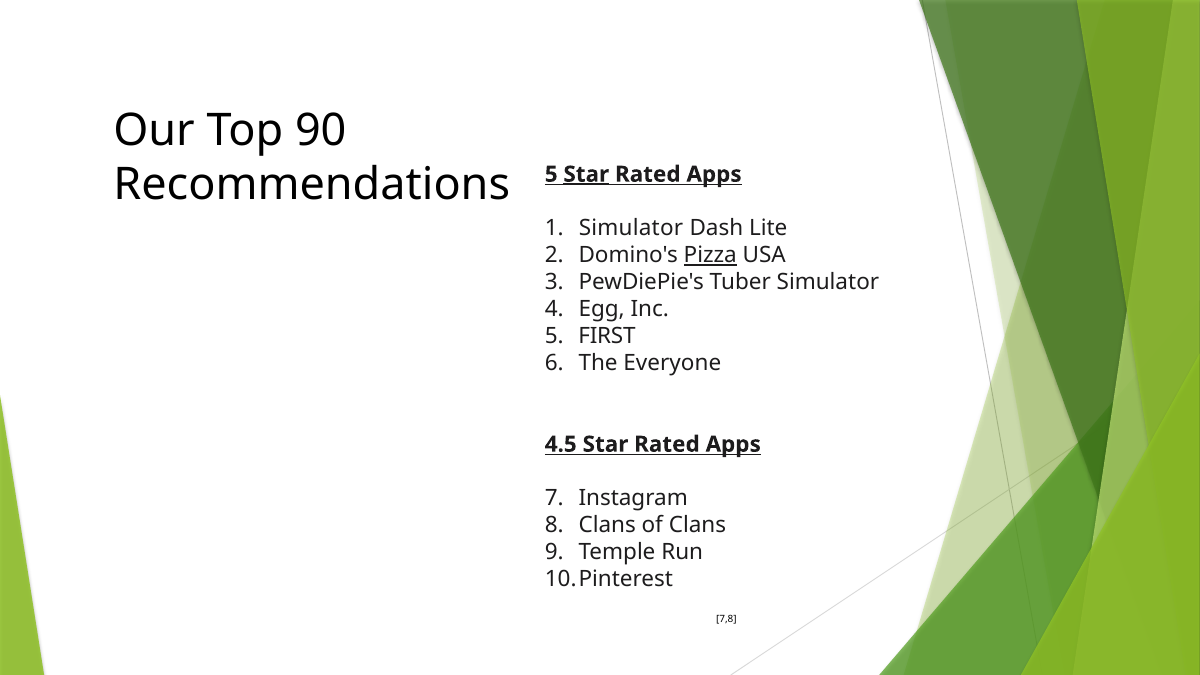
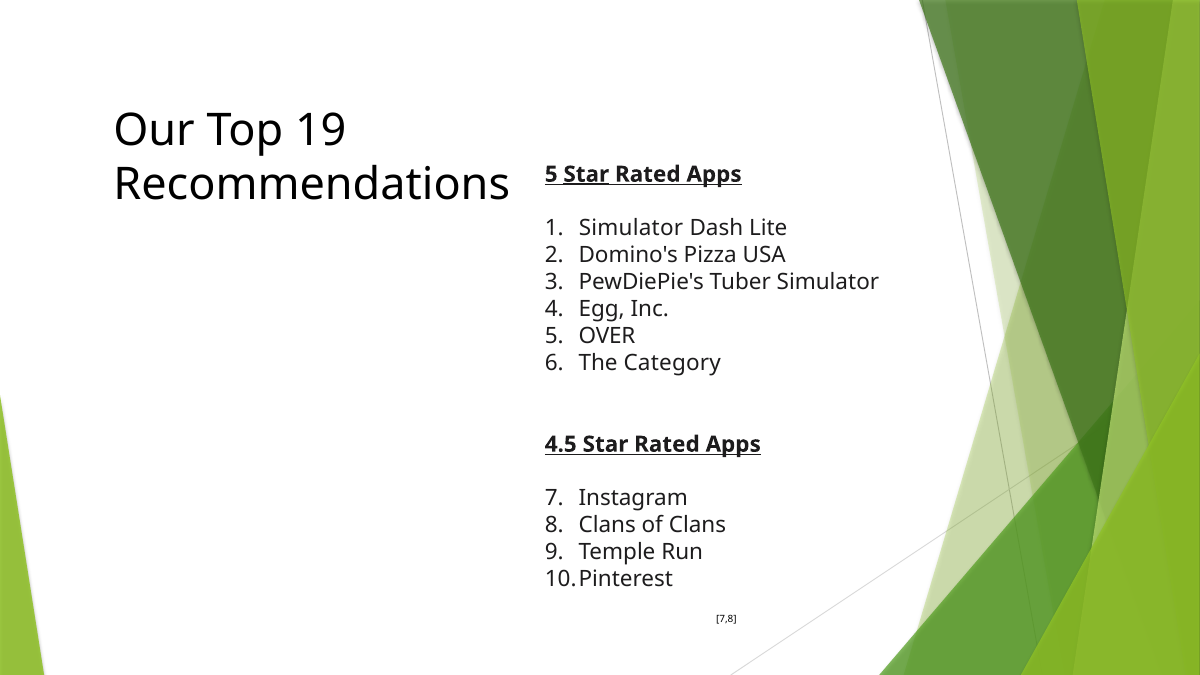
90: 90 -> 19
Pizza underline: present -> none
FIRST: FIRST -> OVER
Everyone: Everyone -> Category
